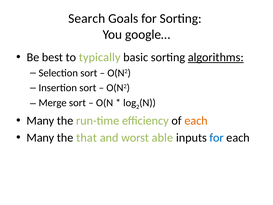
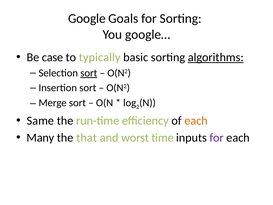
Search: Search -> Google
best: best -> case
sort at (89, 73) underline: none -> present
Many at (40, 121): Many -> Same
able: able -> time
for at (217, 138) colour: blue -> purple
